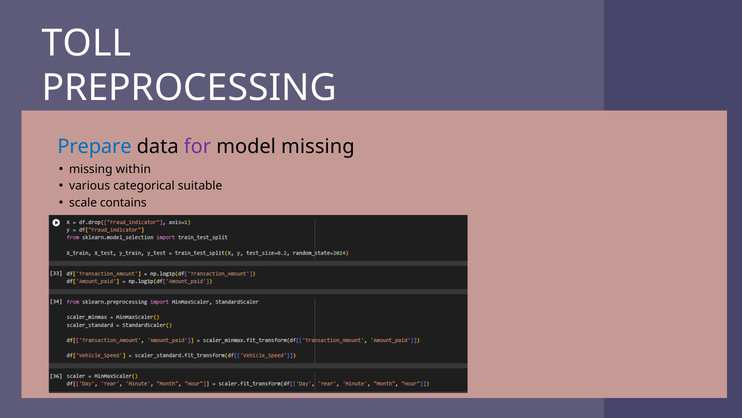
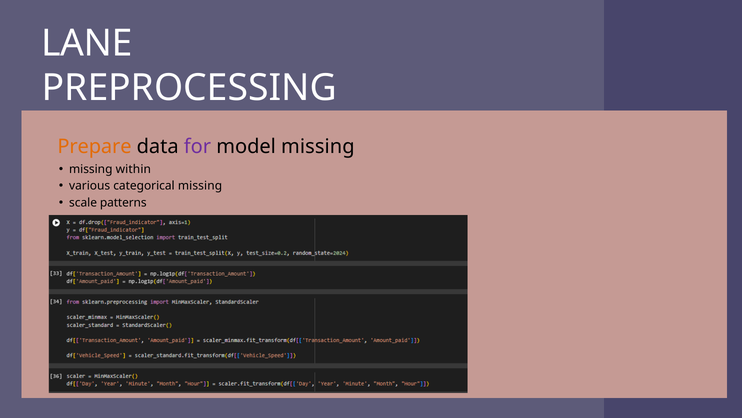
TOLL: TOLL -> LANE
Prepare colour: blue -> orange
categorical suitable: suitable -> missing
contains: contains -> patterns
